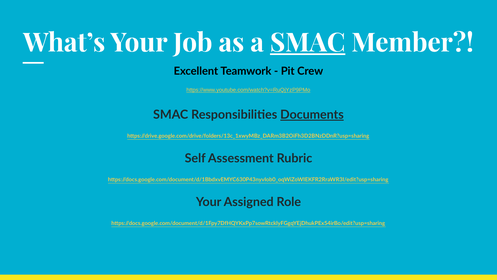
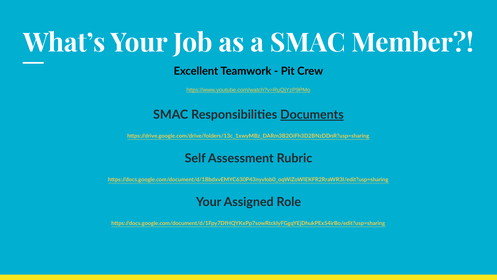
SMAC at (308, 43) underline: present -> none
